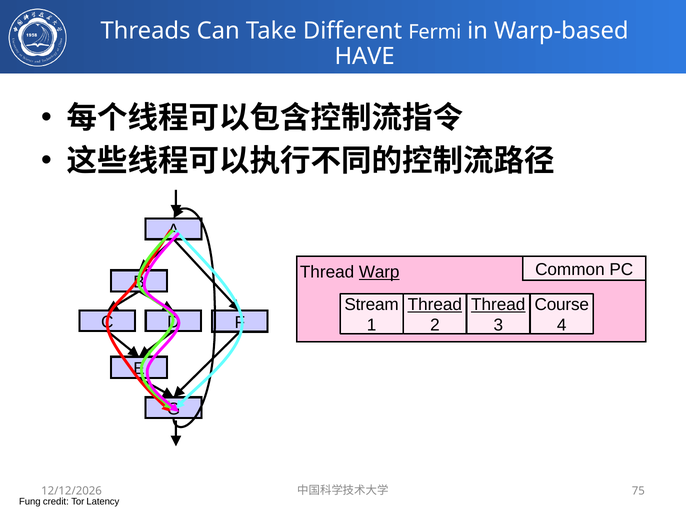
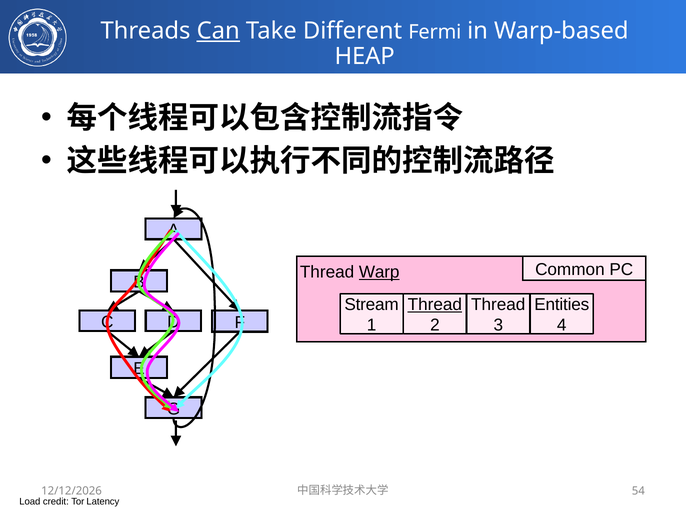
Can underline: none -> present
HAVE: HAVE -> HEAP
Thread at (498, 304) underline: present -> none
Course: Course -> Entities
75: 75 -> 54
Fung: Fung -> Load
